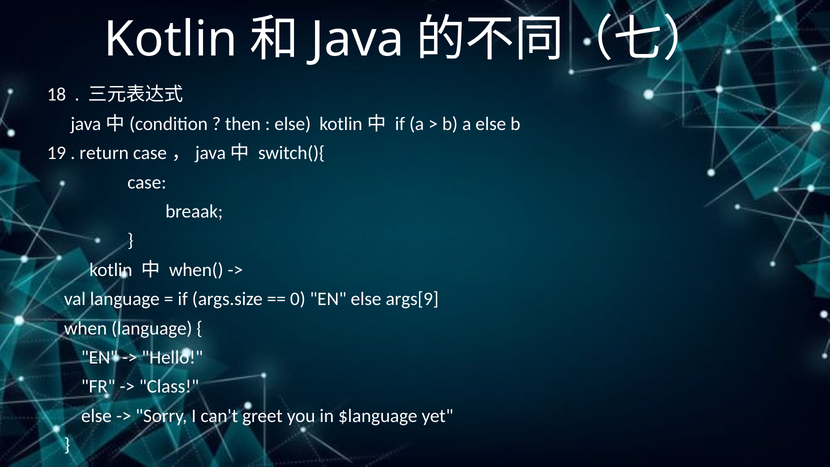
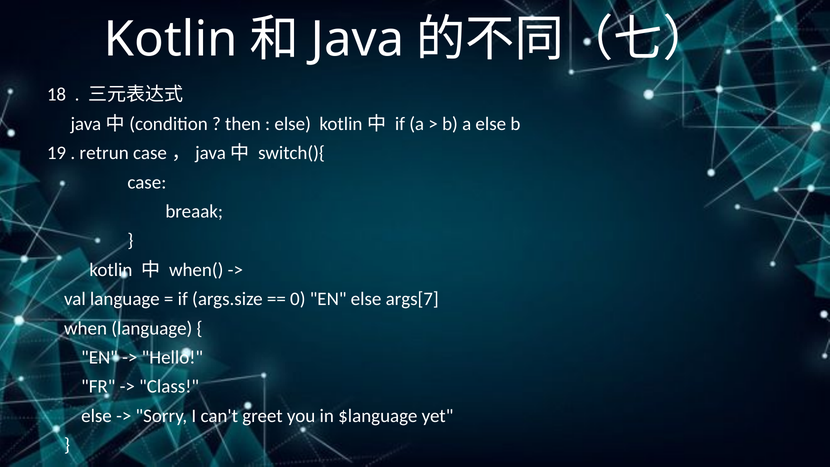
return: return -> retrun
args[9: args[9 -> args[7
